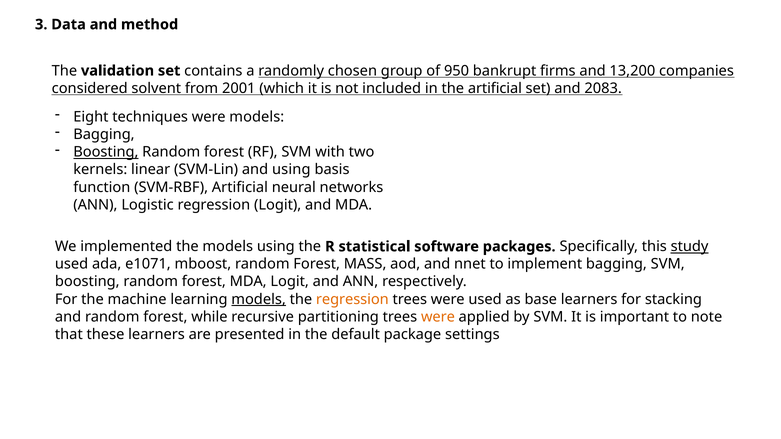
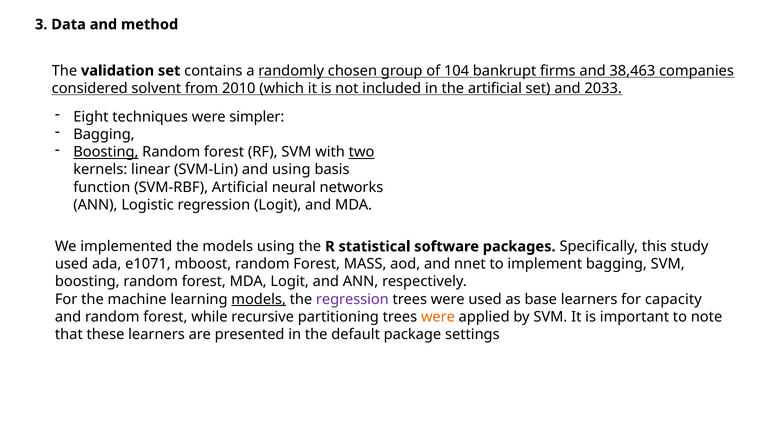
950: 950 -> 104
13,200: 13,200 -> 38,463
2001: 2001 -> 2010
2083: 2083 -> 2033
were models: models -> simpler
two underline: none -> present
study underline: present -> none
regression at (352, 299) colour: orange -> purple
stacking: stacking -> capacity
